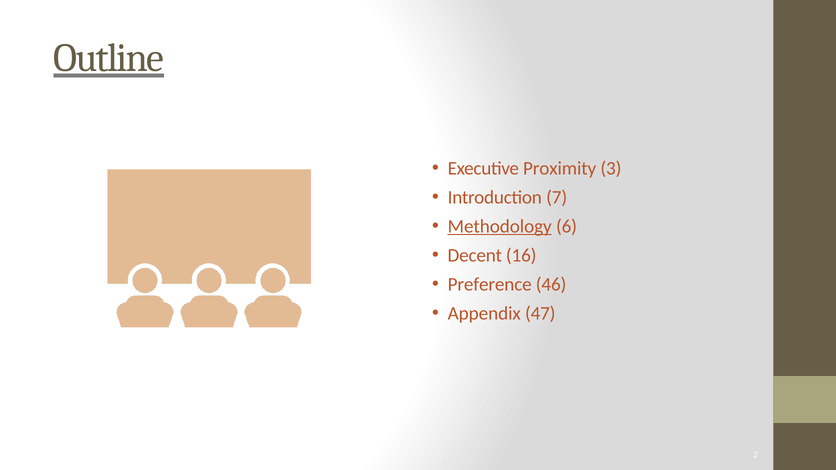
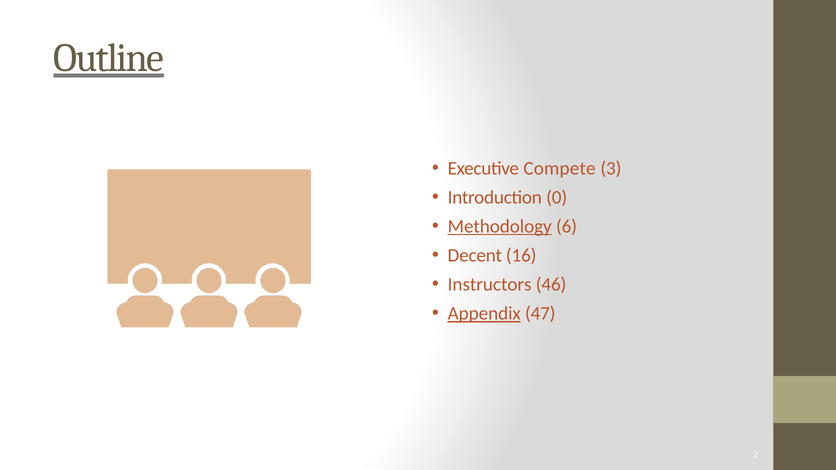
Proximity: Proximity -> Compete
7: 7 -> 0
Preference: Preference -> Instructors
Appendix underline: none -> present
